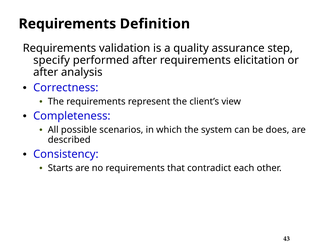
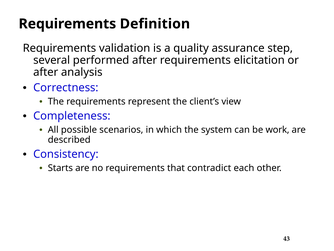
specify: specify -> several
does: does -> work
